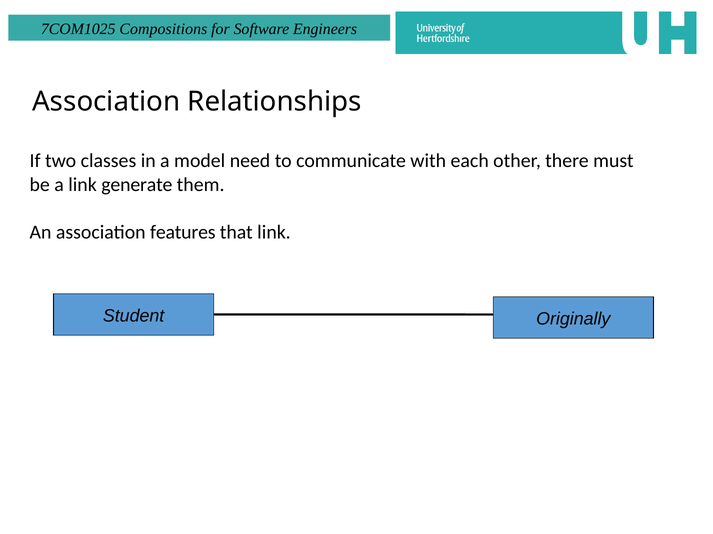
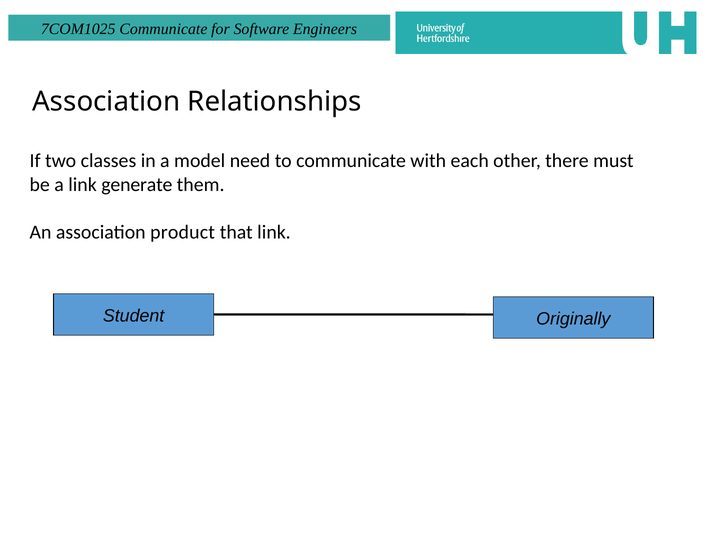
7COM1025 Compositions: Compositions -> Communicate
features: features -> product
